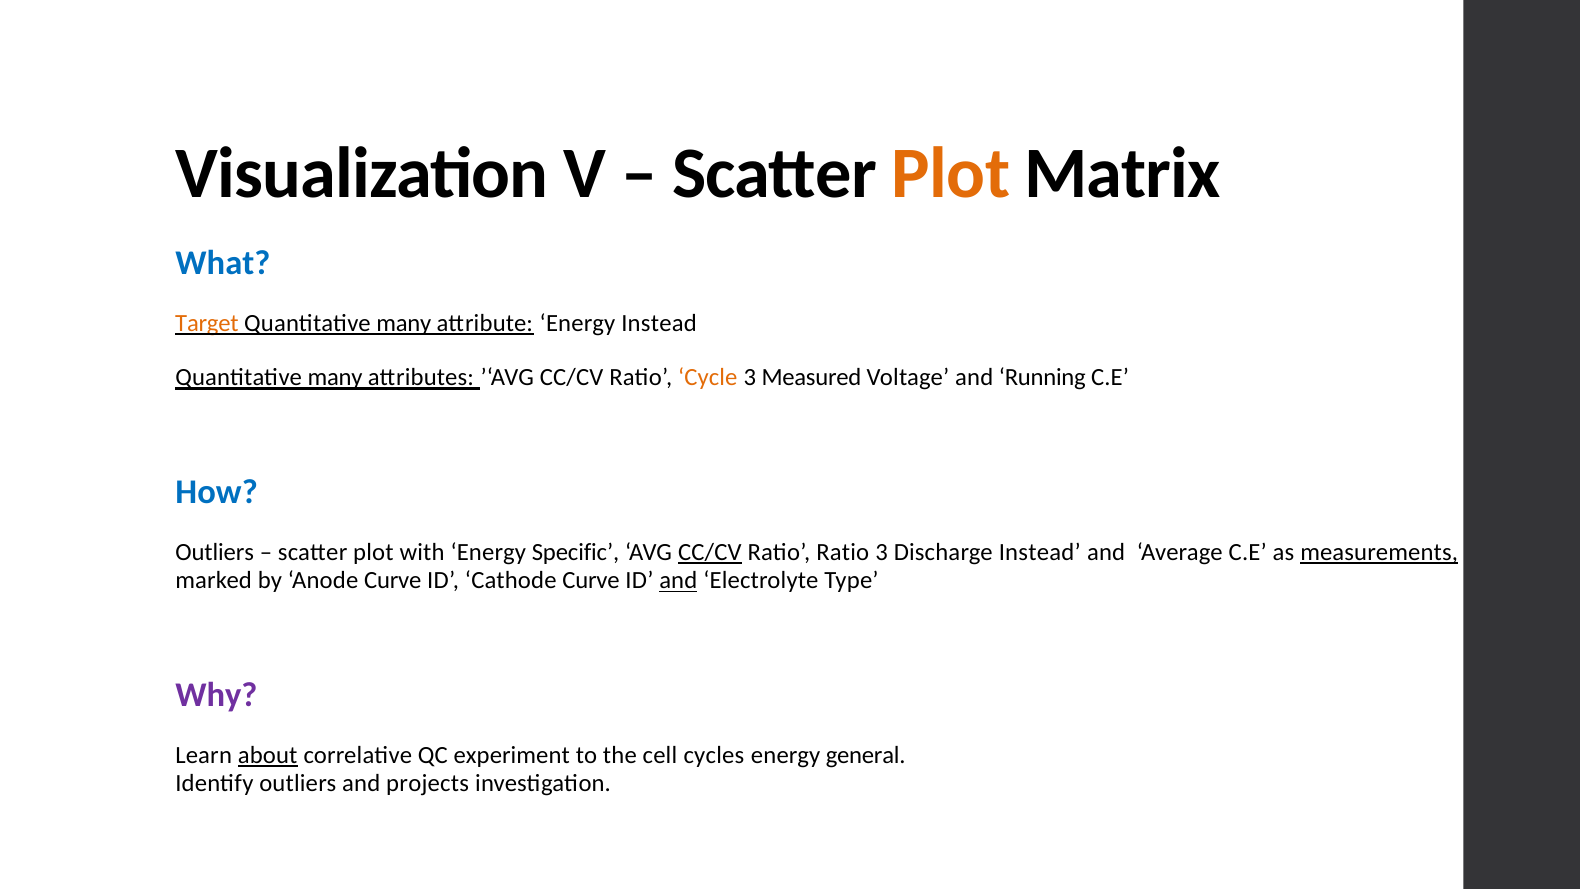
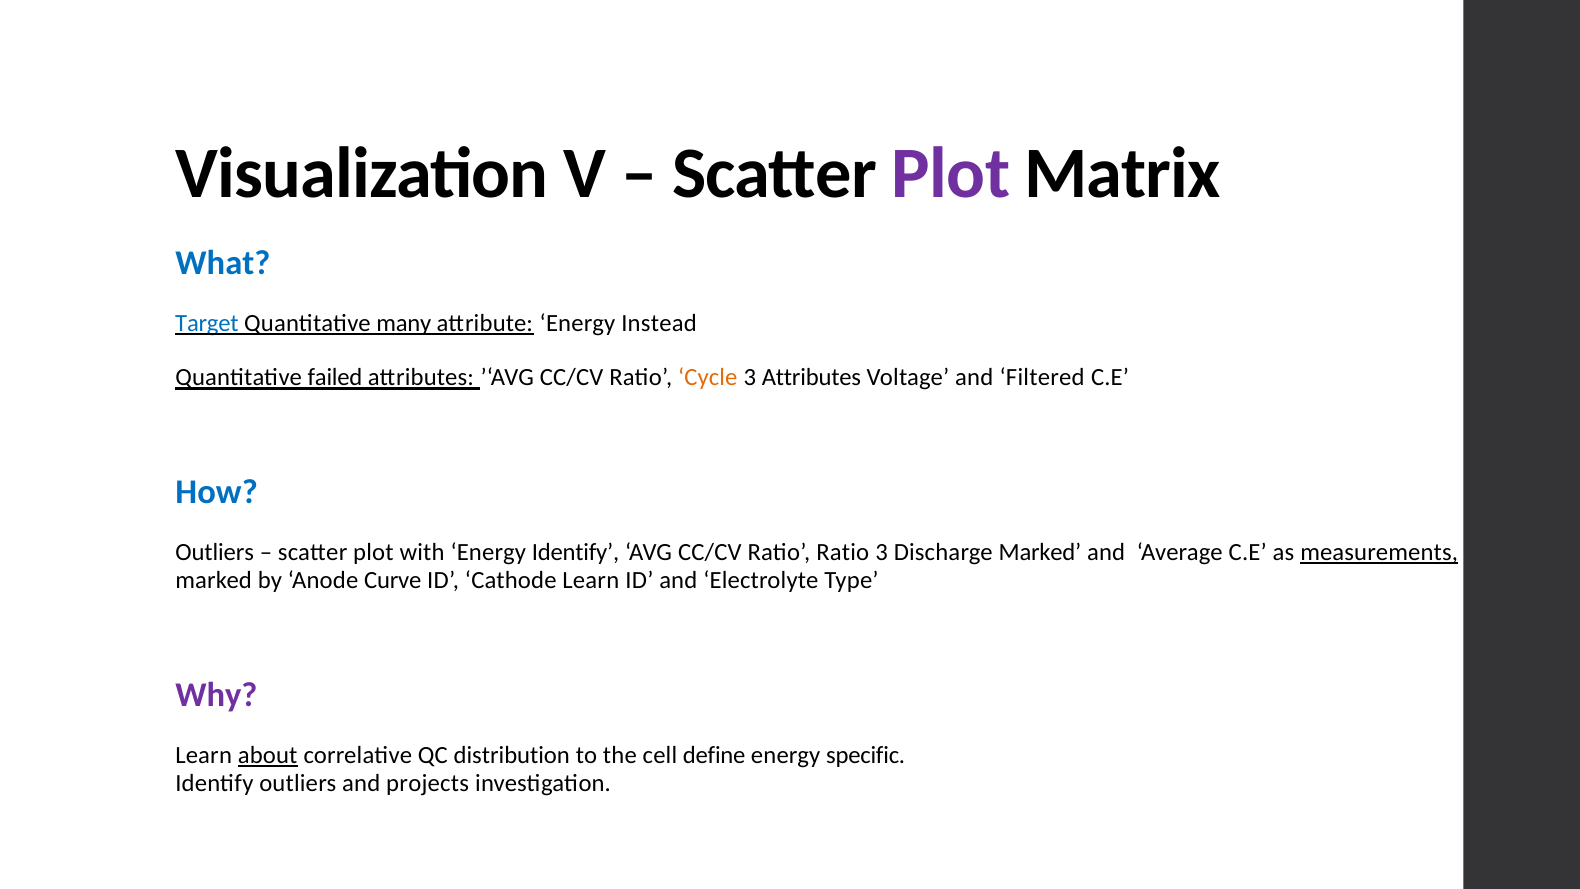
Plot at (951, 174) colour: orange -> purple
Target colour: orange -> blue
many at (335, 378): many -> failed
3 Measured: Measured -> Attributes
Running: Running -> Filtered
Energy Specific: Specific -> Identify
CC/CV at (710, 552) underline: present -> none
Discharge Instead: Instead -> Marked
Cathode Curve: Curve -> Learn
and at (678, 580) underline: present -> none
experiment: experiment -> distribution
cycles: cycles -> define
general: general -> specific
